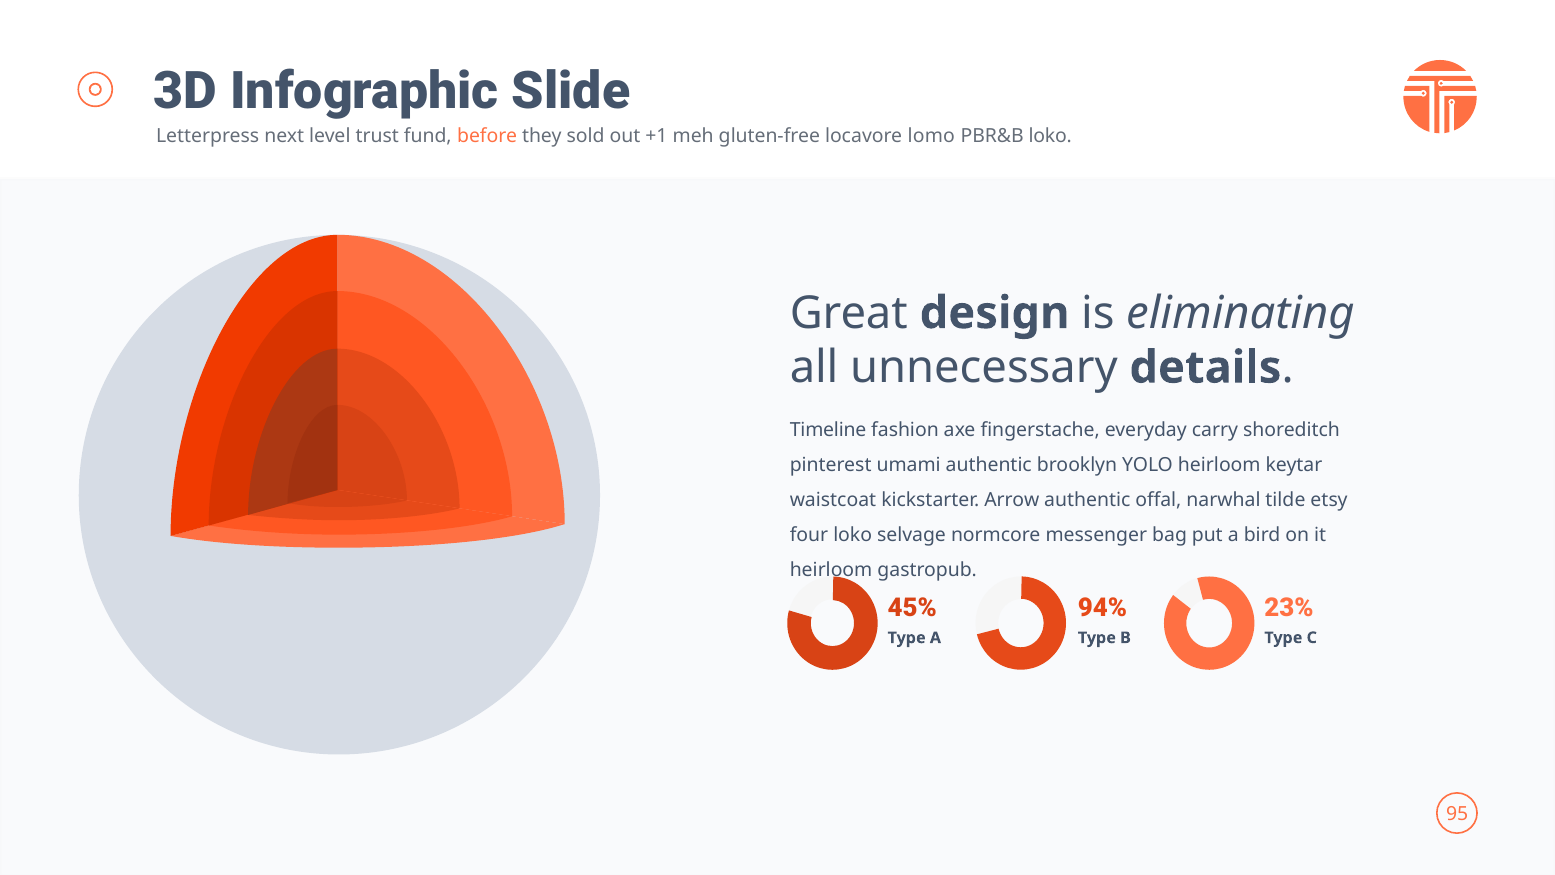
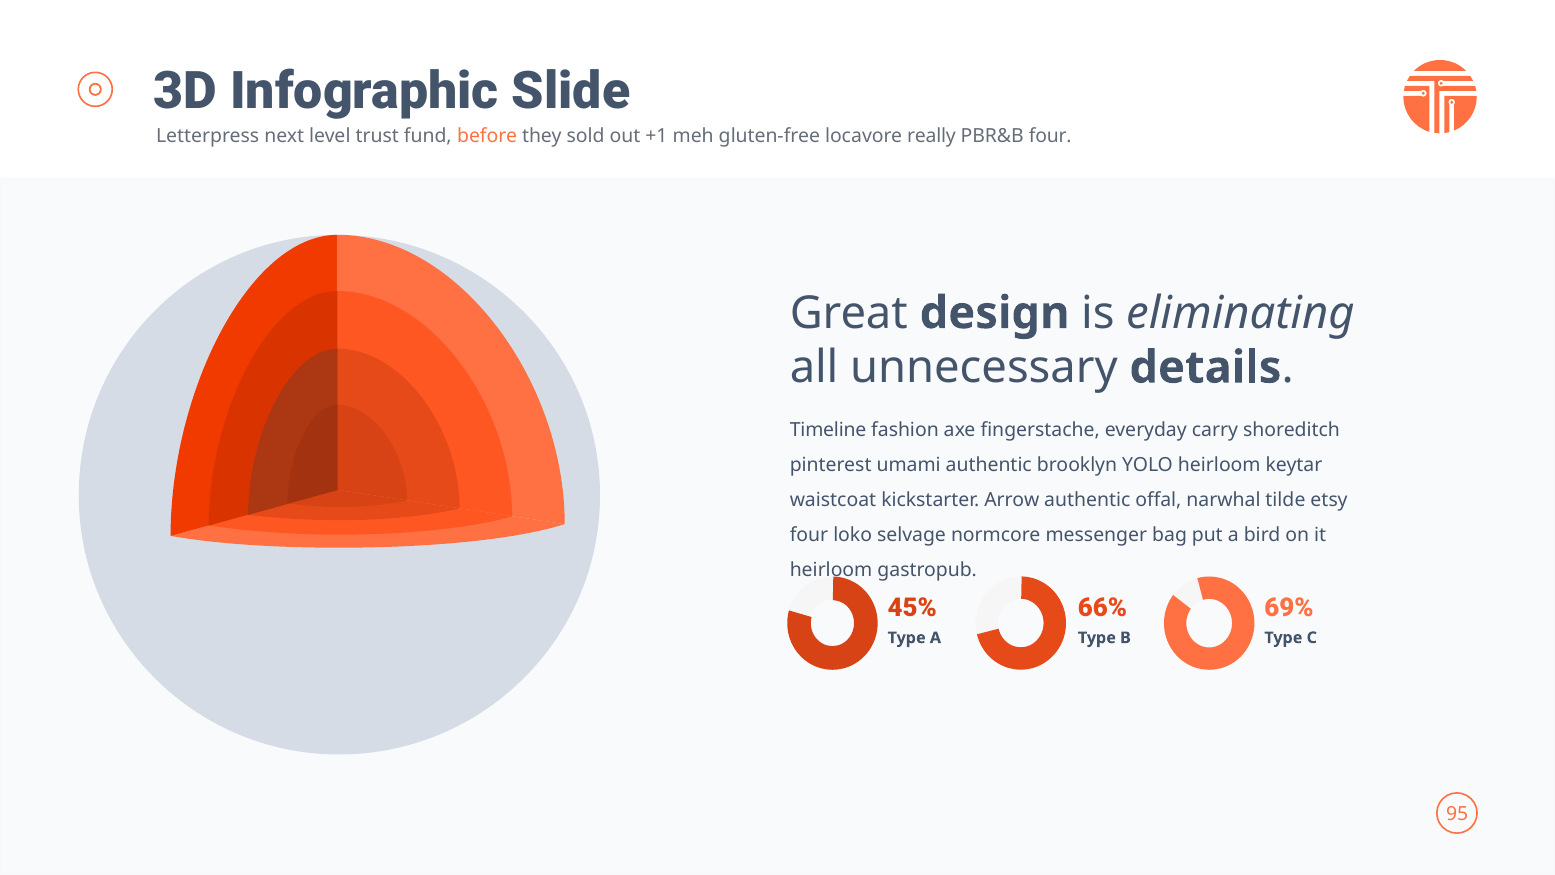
lomo: lomo -> really
PBR&B loko: loko -> four
23%: 23% -> 69%
94%: 94% -> 66%
